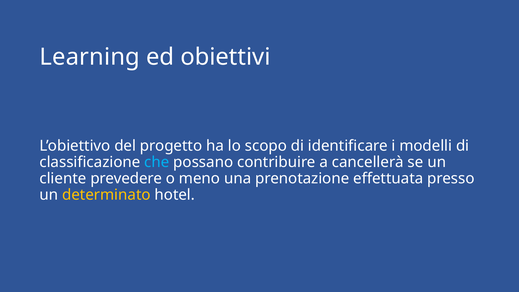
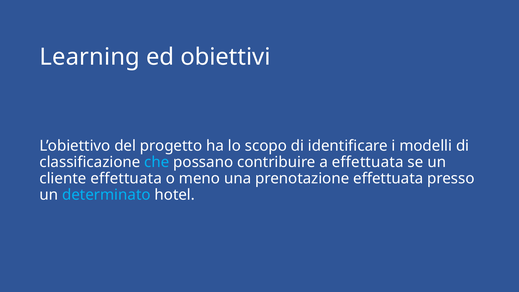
a cancellerà: cancellerà -> effettuata
cliente prevedere: prevedere -> effettuata
determinato colour: yellow -> light blue
